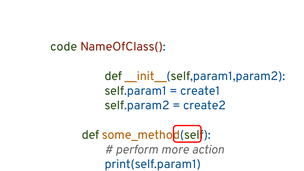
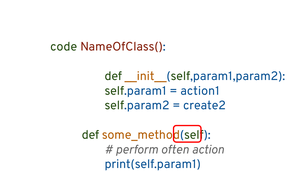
create1: create1 -> action1
more: more -> often
